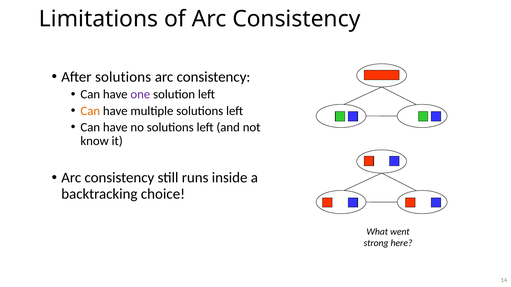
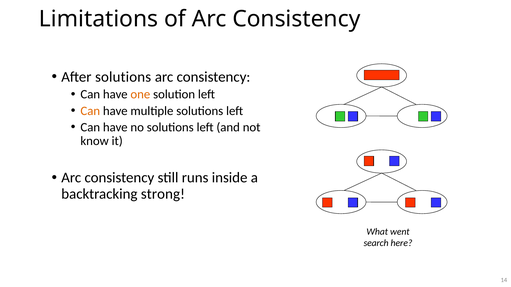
one colour: purple -> orange
choice: choice -> strong
strong: strong -> search
